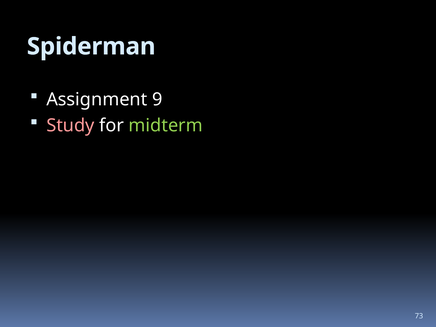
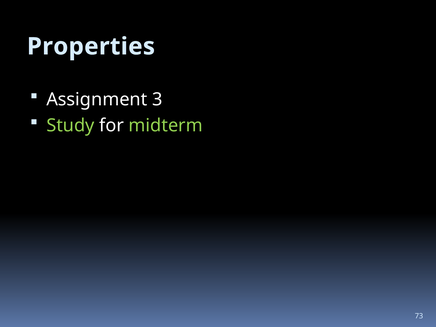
Spiderman: Spiderman -> Properties
9: 9 -> 3
Study colour: pink -> light green
